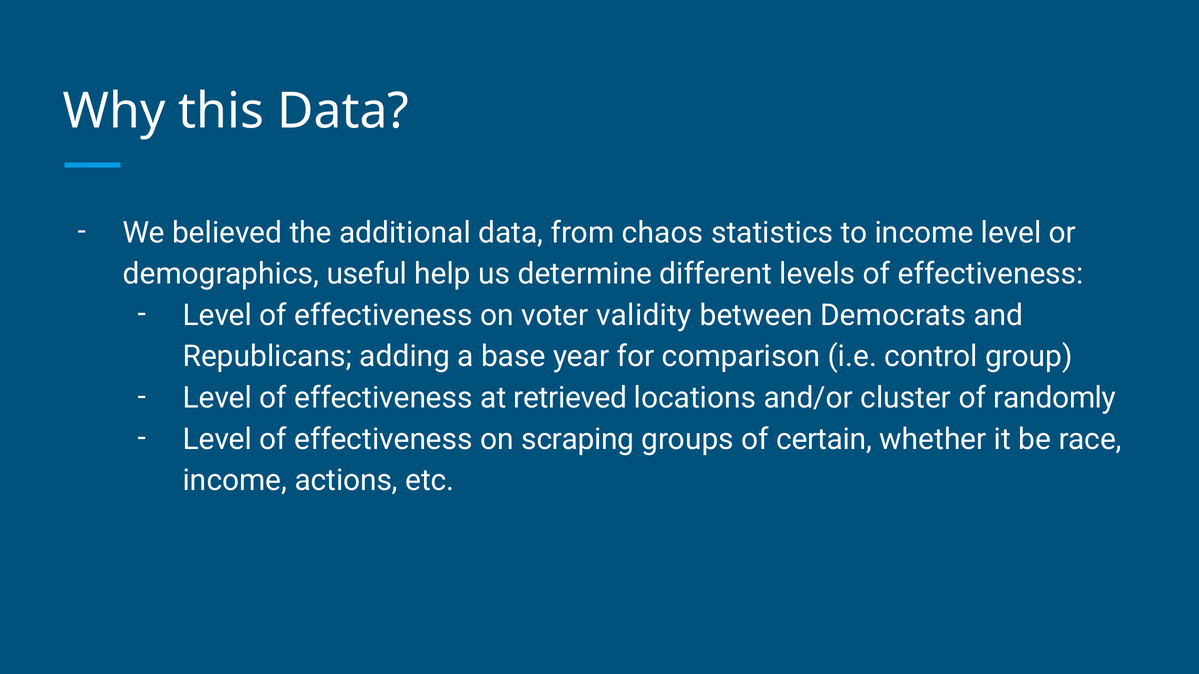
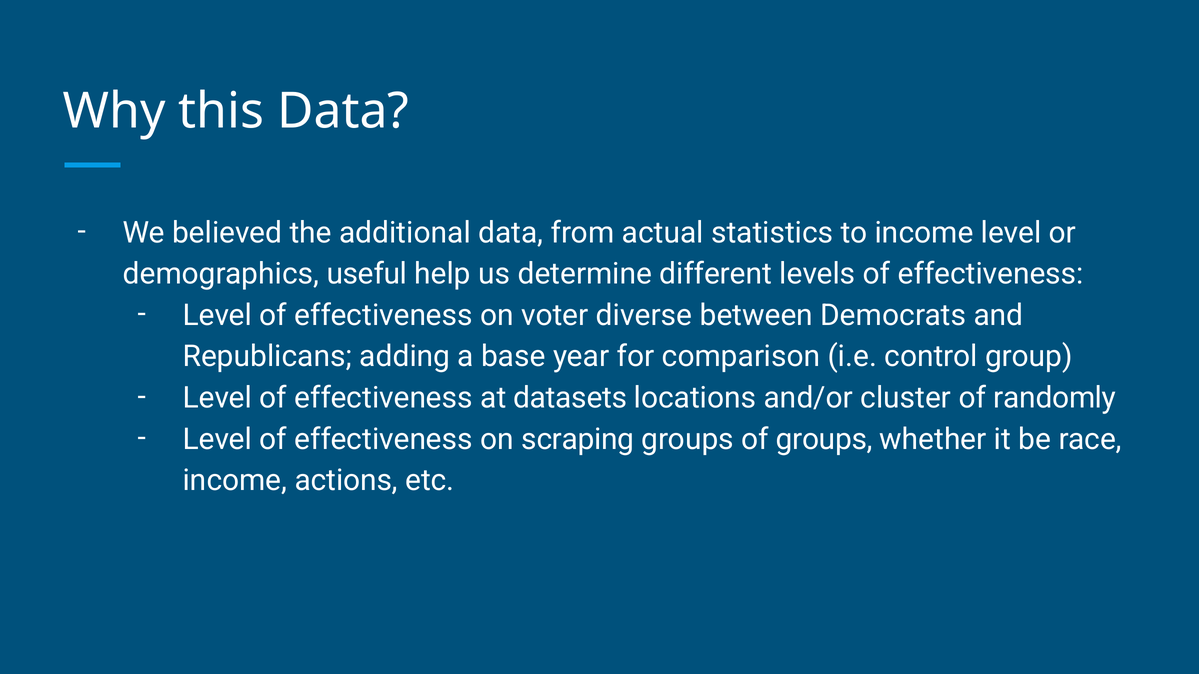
chaos: chaos -> actual
validity: validity -> diverse
retrieved: retrieved -> datasets
of certain: certain -> groups
